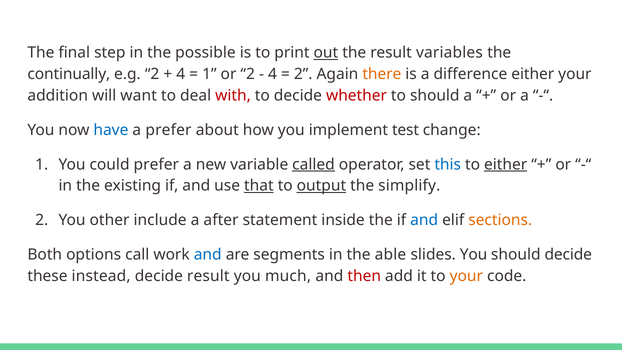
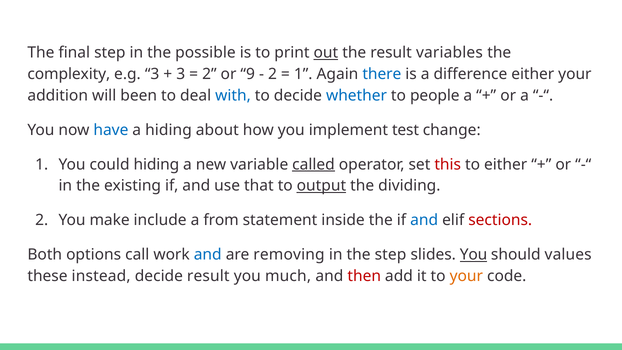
continually: continually -> complexity
e.g 2: 2 -> 3
4 at (181, 74): 4 -> 3
1 at (209, 74): 1 -> 2
or 2: 2 -> 9
4 at (272, 74): 4 -> 2
2 at (303, 74): 2 -> 1
there colour: orange -> blue
want: want -> been
with colour: red -> blue
whether colour: red -> blue
to should: should -> people
a prefer: prefer -> hiding
could prefer: prefer -> hiding
this colour: blue -> red
either at (506, 164) underline: present -> none
that underline: present -> none
simplify: simplify -> dividing
other: other -> make
after: after -> from
sections colour: orange -> red
segments: segments -> removing
the able: able -> step
You at (474, 255) underline: none -> present
should decide: decide -> values
